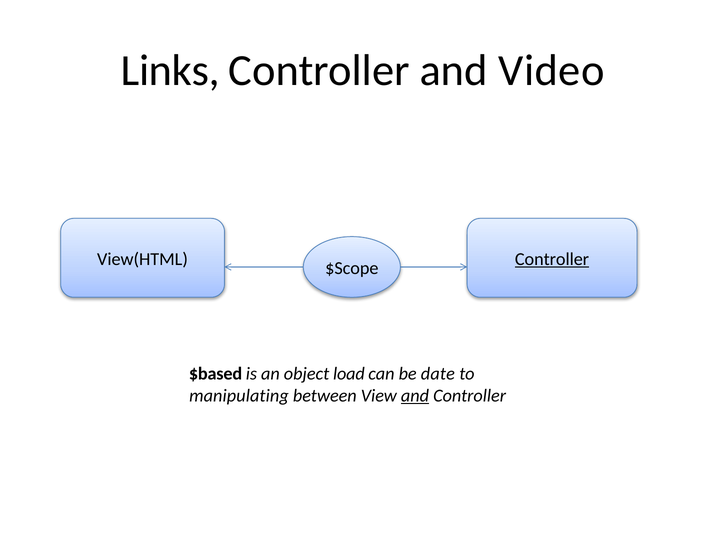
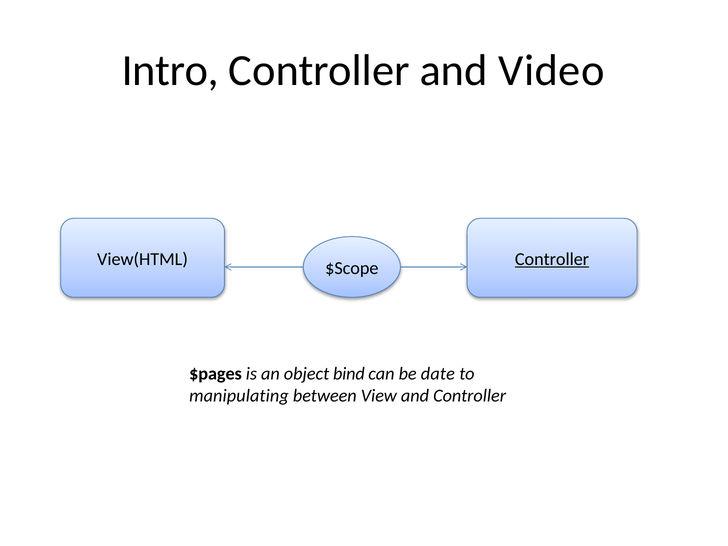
Links: Links -> Intro
$based: $based -> $pages
load: load -> bind
and at (415, 396) underline: present -> none
